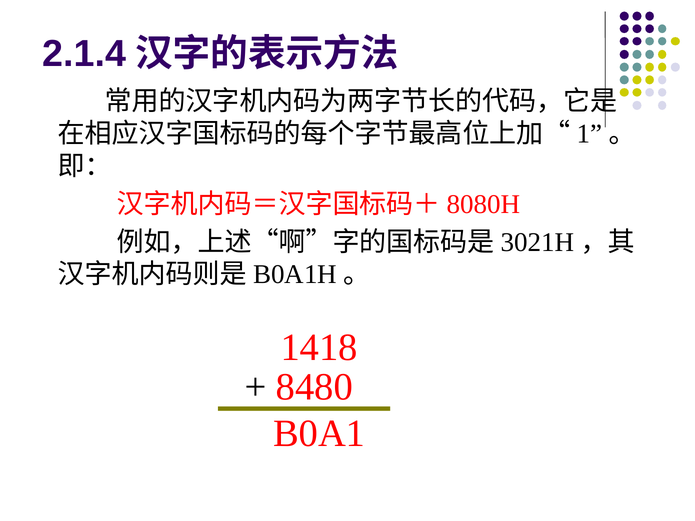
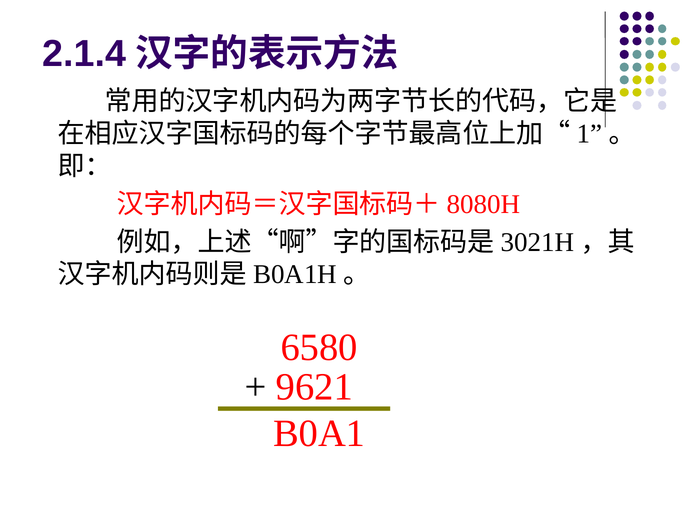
1418: 1418 -> 6580
8480: 8480 -> 9621
